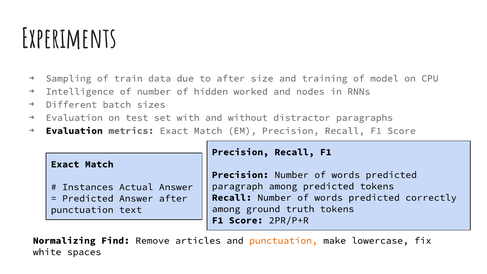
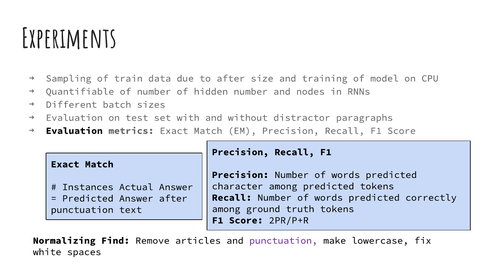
Intelligence: Intelligence -> Quantifiable
hidden worked: worked -> number
paragraph: paragraph -> character
punctuation at (283, 241) colour: orange -> purple
